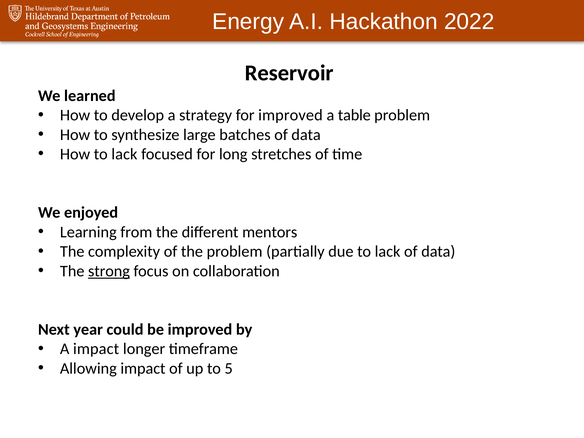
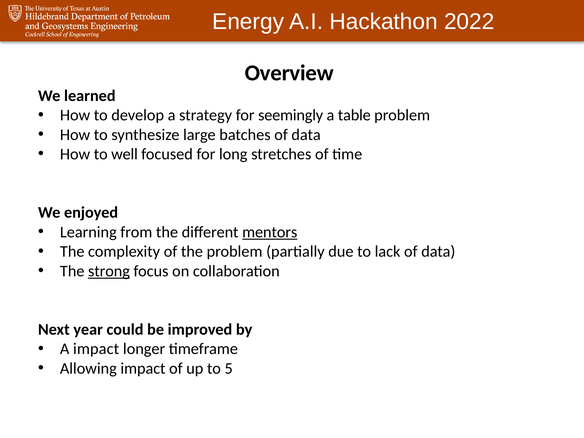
Reservoir: Reservoir -> Overview
for improved: improved -> seemingly
How to lack: lack -> well
mentors underline: none -> present
